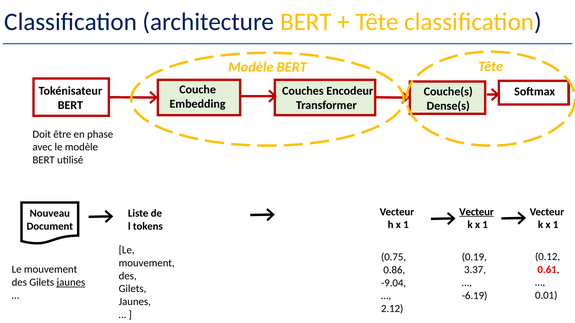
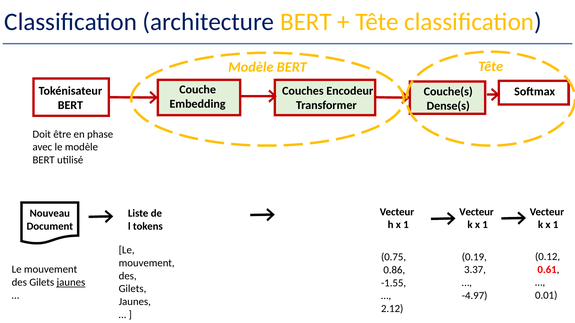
Vecteur at (476, 212) underline: present -> none
-9.04: -9.04 -> -1.55
-6.19: -6.19 -> -4.97
